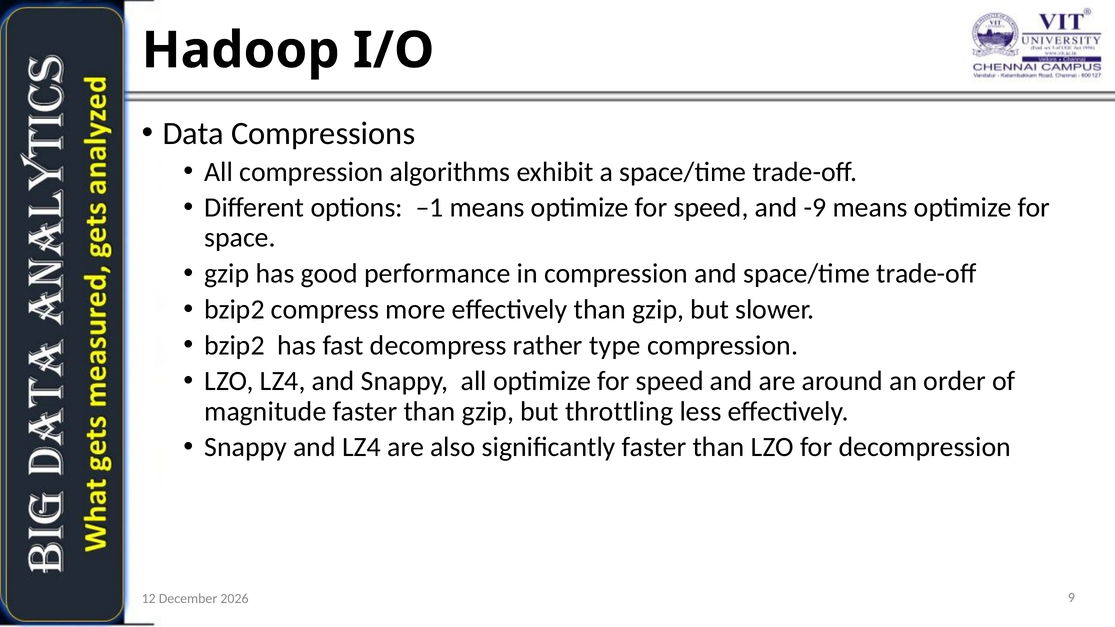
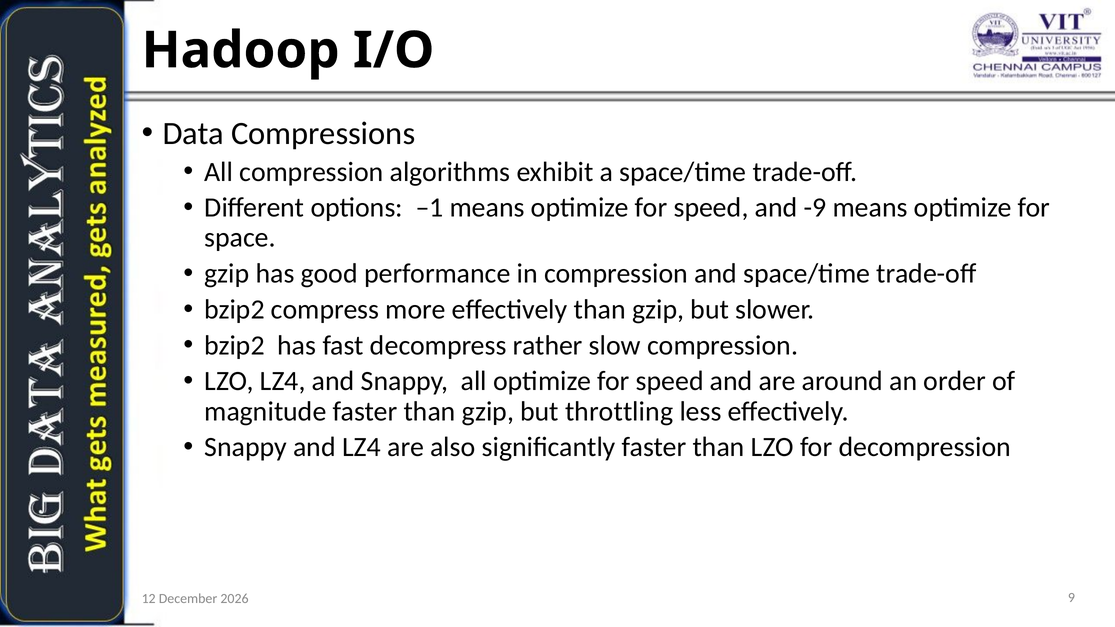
type: type -> slow
